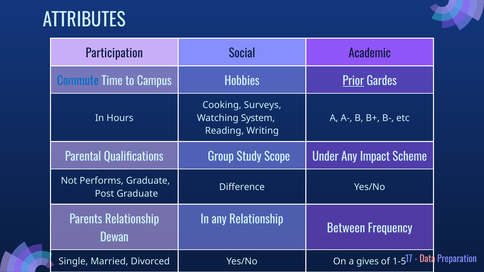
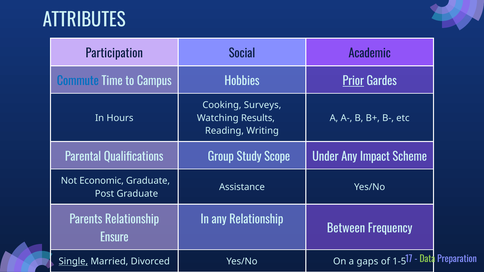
System: System -> Results
Performs: Performs -> Economic
Difference: Difference -> Assistance
Dewan: Dewan -> Ensure
Data colour: pink -> light green
Single underline: none -> present
gives: gives -> gaps
